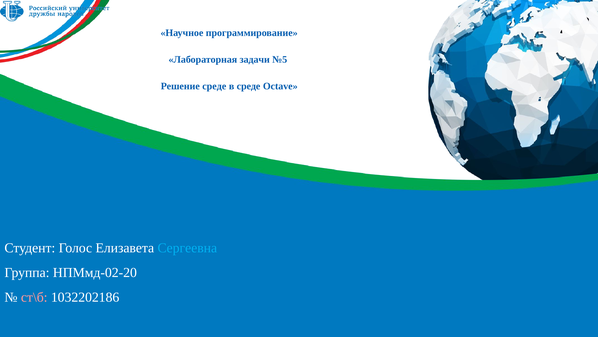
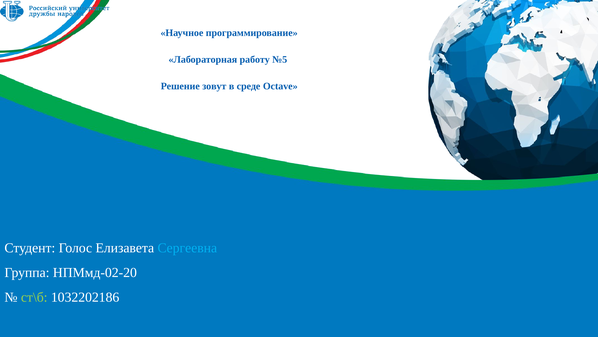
задачи: задачи -> работу
Решение среде: среде -> зовут
ст\б colour: pink -> light green
